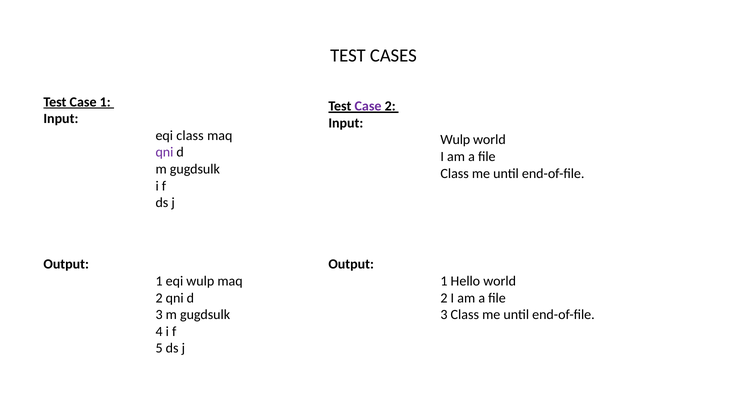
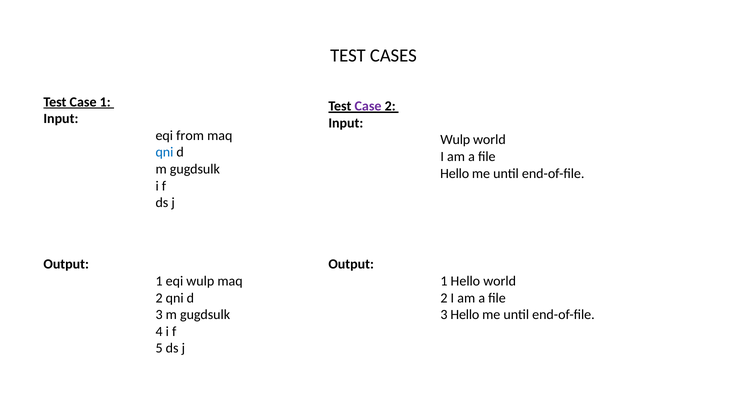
eqi class: class -> from
qni at (164, 152) colour: purple -> blue
Class at (455, 173): Class -> Hello
3 Class: Class -> Hello
